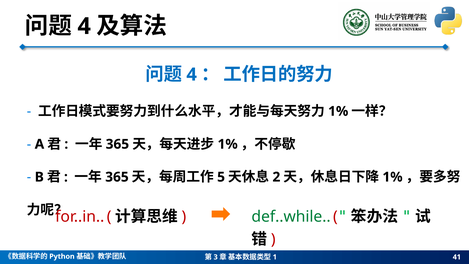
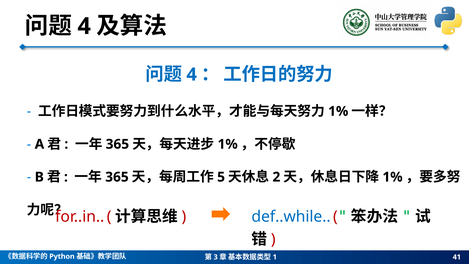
def..while colour: green -> blue
